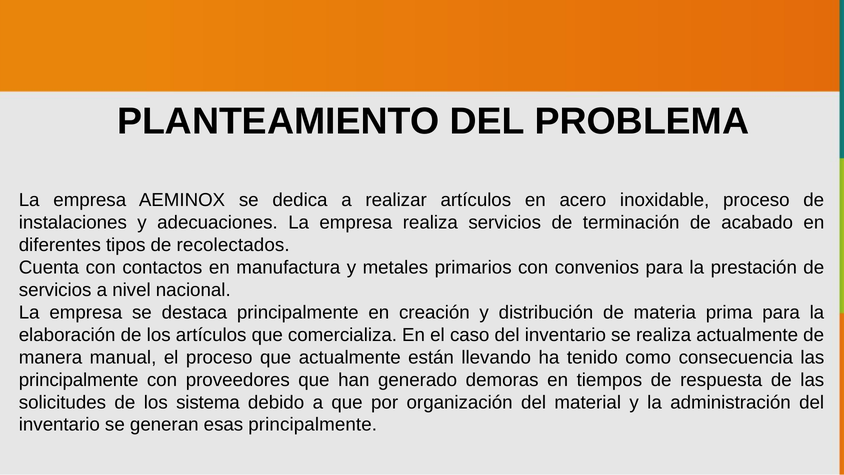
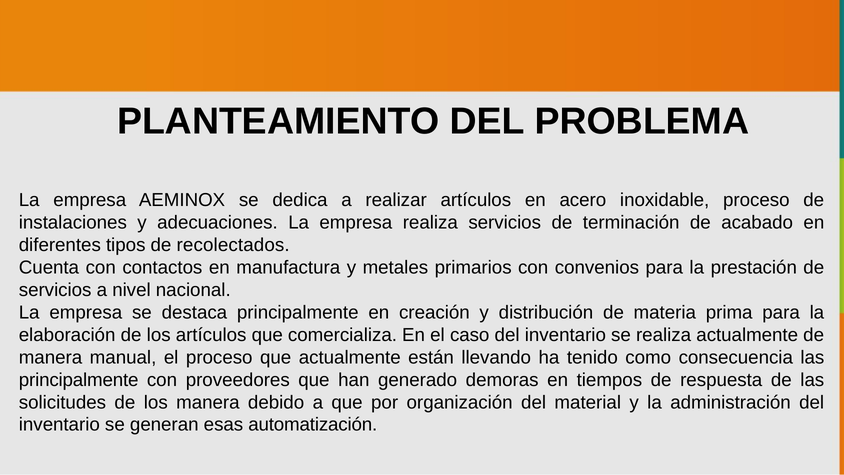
los sistema: sistema -> manera
esas principalmente: principalmente -> automatización
